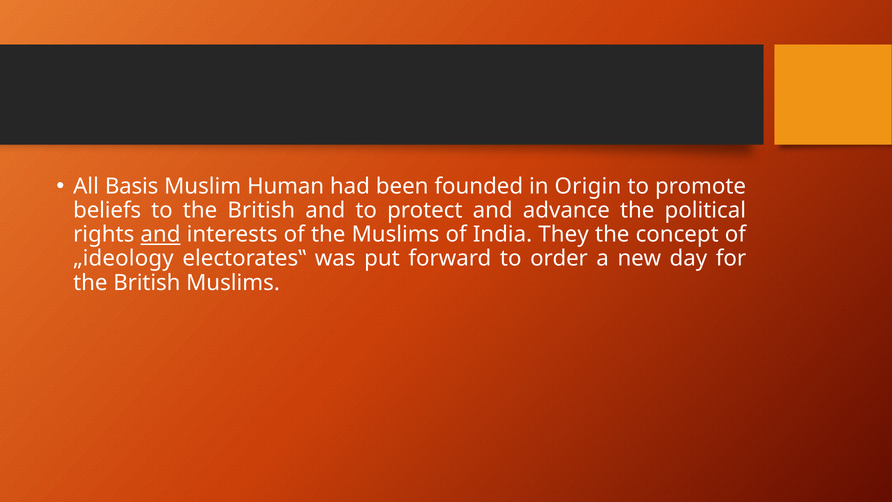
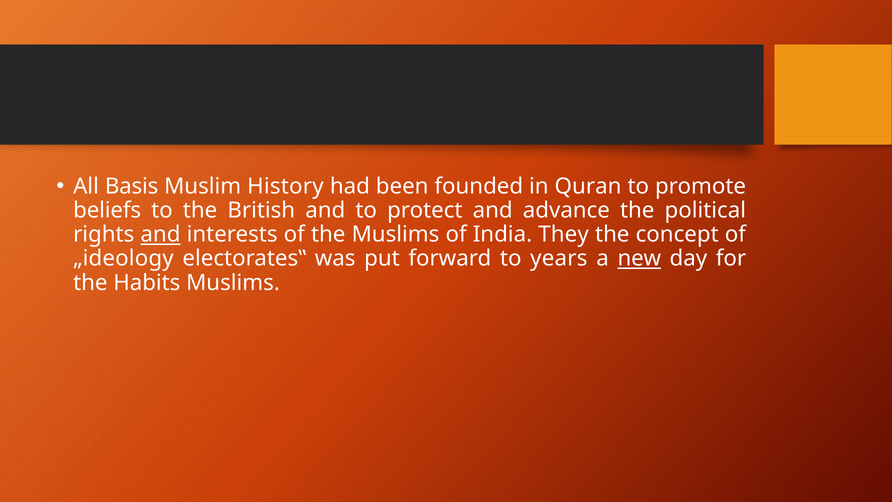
Human: Human -> History
Origin: Origin -> Quran
order: order -> years
new underline: none -> present
British at (147, 283): British -> Habits
